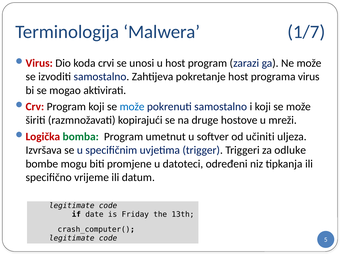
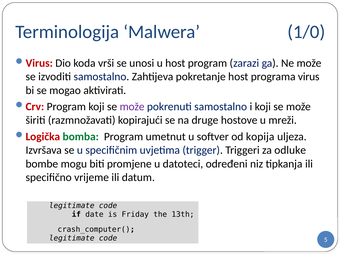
1/7: 1/7 -> 1/0
crvi: crvi -> vrši
može at (132, 107) colour: blue -> purple
učiniti: učiniti -> kopija
